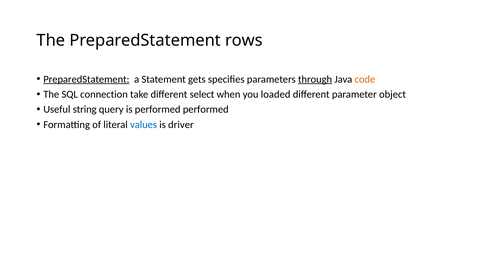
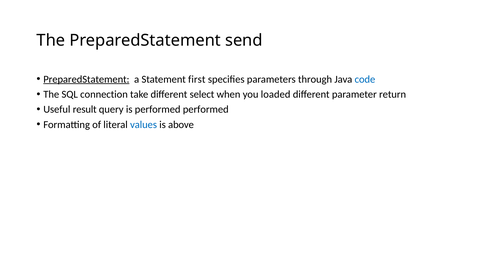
rows: rows -> send
gets: gets -> first
through underline: present -> none
code colour: orange -> blue
object: object -> return
string: string -> result
driver: driver -> above
